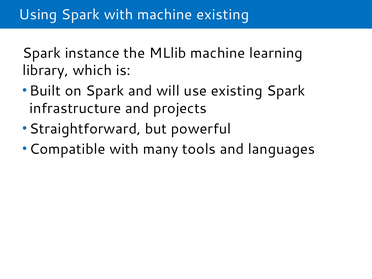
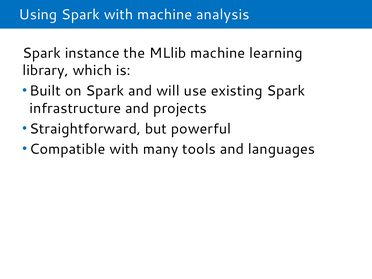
machine existing: existing -> analysis
